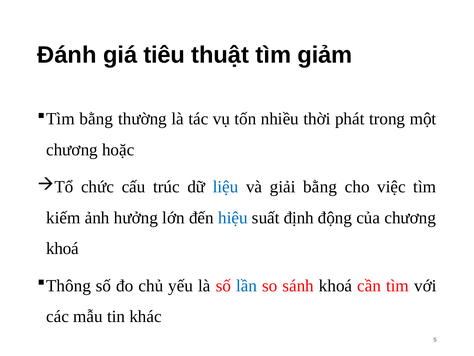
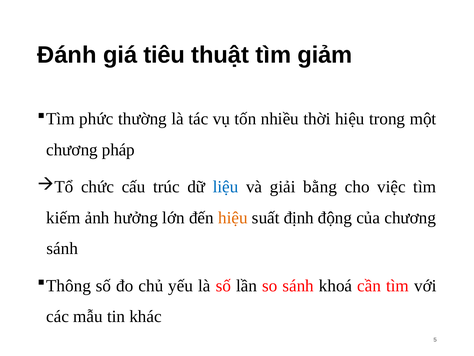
bằng at (96, 119): bằng -> phức
thời phát: phát -> hiệu
hoặc: hoặc -> pháp
hiệu at (233, 217) colour: blue -> orange
khoá at (62, 248): khoá -> sánh
lần colour: blue -> black
